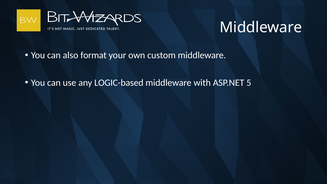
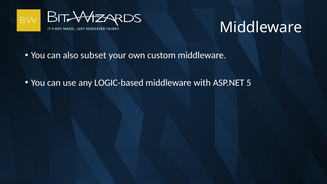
format: format -> subset
